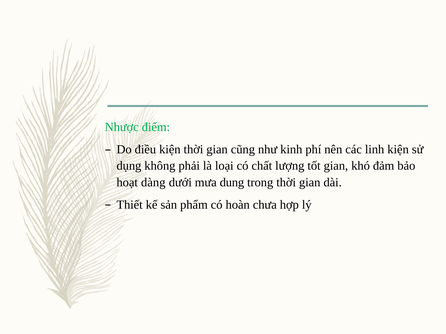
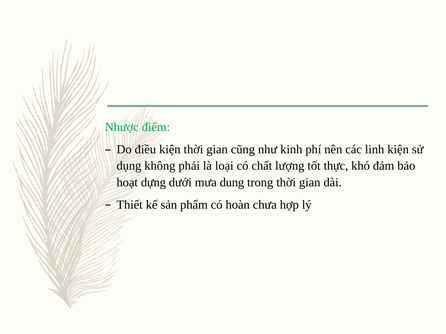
tốt gian: gian -> thực
dàng: dàng -> dựng
